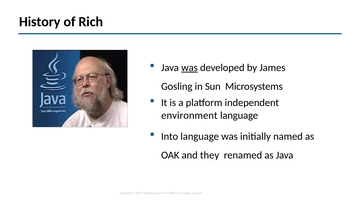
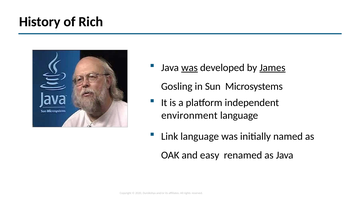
James underline: none -> present
Into: Into -> Link
they: they -> easy
